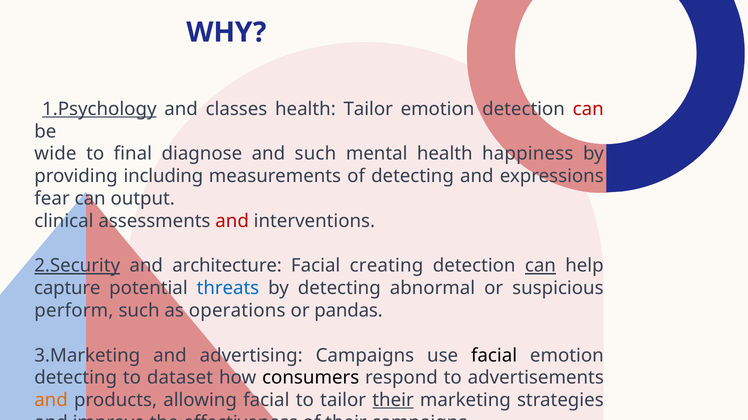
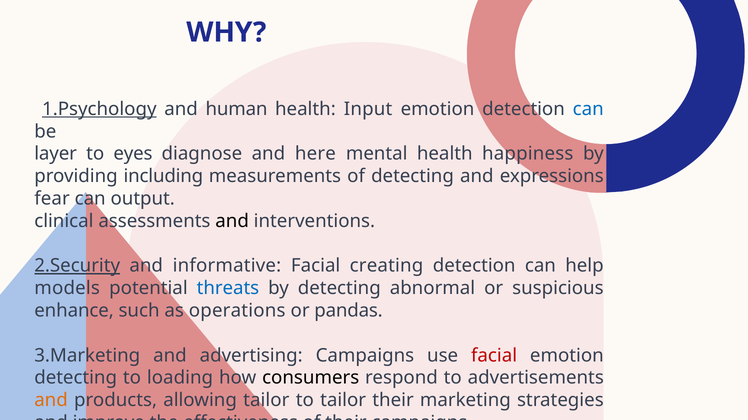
classes: classes -> human
health Tailor: Tailor -> Input
can at (588, 109) colour: red -> blue
wide: wide -> layer
final: final -> eyes
and such: such -> here
and at (232, 221) colour: red -> black
architecture: architecture -> informative
can at (540, 266) underline: present -> none
capture: capture -> models
perform: perform -> enhance
facial at (494, 356) colour: black -> red
dataset: dataset -> loading
allowing facial: facial -> tailor
their at (393, 401) underline: present -> none
